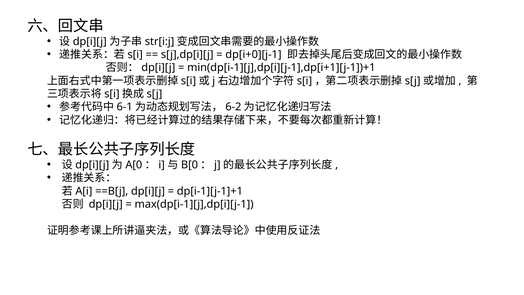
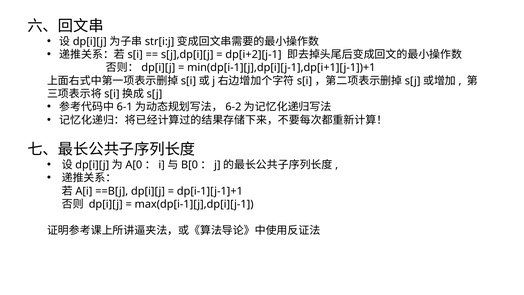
dp[i+0][j-1: dp[i+0][j-1 -> dp[i+2][j-1
